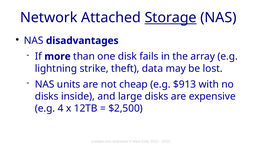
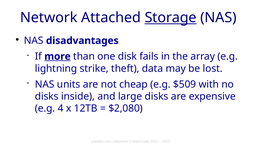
more underline: none -> present
$913: $913 -> $509
$2,500: $2,500 -> $2,080
